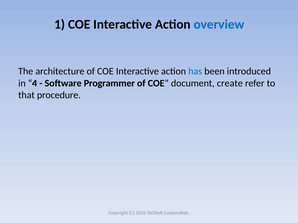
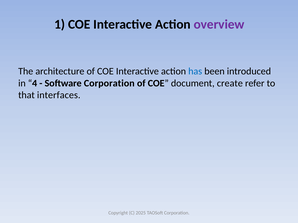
overview colour: blue -> purple
Software Programmer: Programmer -> Corporation
procedure: procedure -> interfaces
